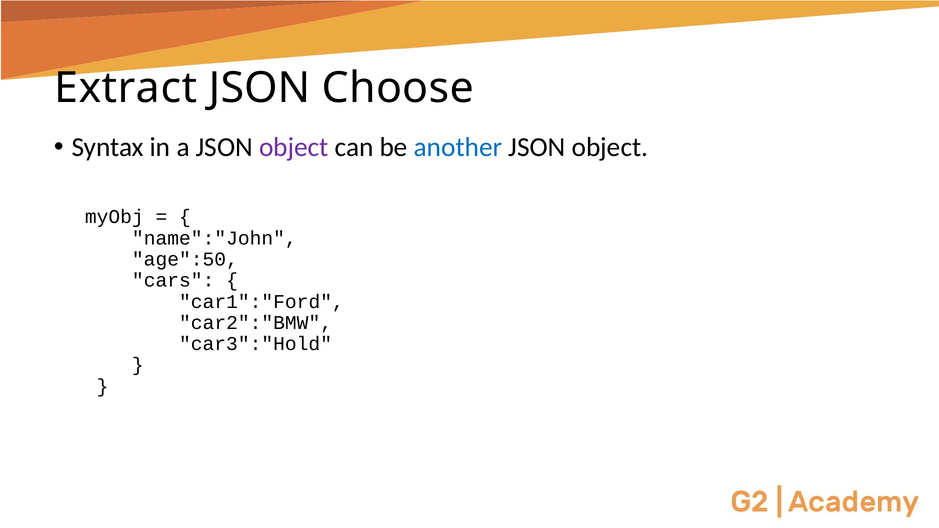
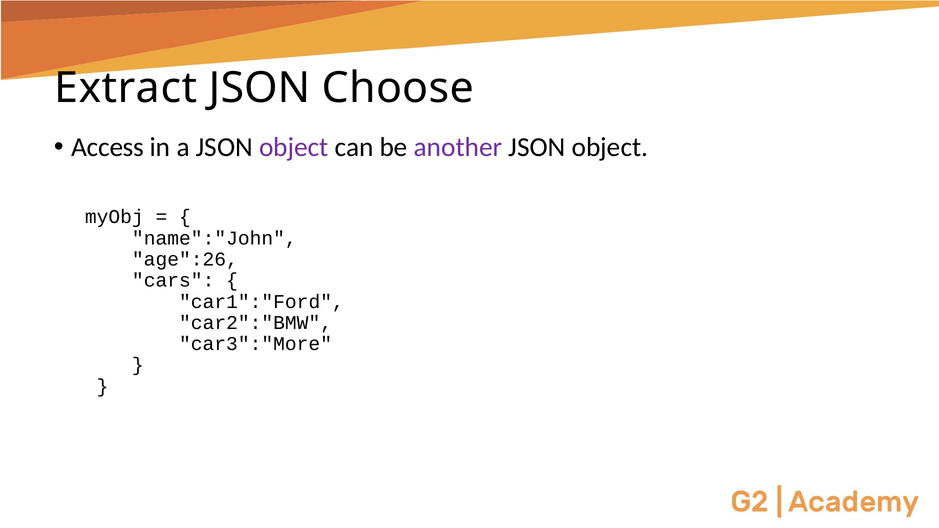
Syntax: Syntax -> Access
another colour: blue -> purple
age":50: age":50 -> age":26
car3":"Hold: car3":"Hold -> car3":"More
